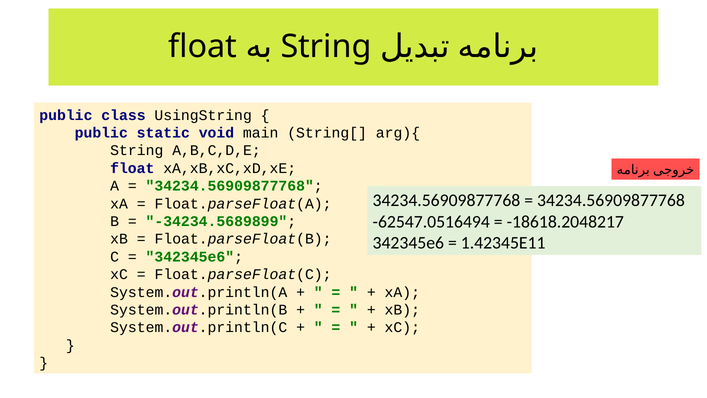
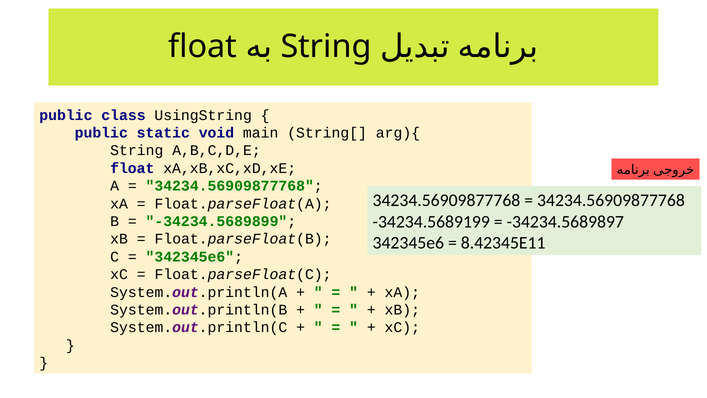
-62547.0516494: -62547.0516494 -> -34234.5689199
-18618.2048217: -18618.2048217 -> -34234.5689897
1.42345E11: 1.42345E11 -> 8.42345E11
